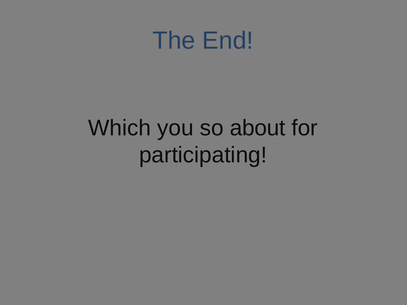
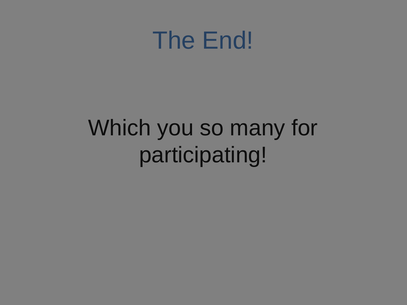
about: about -> many
